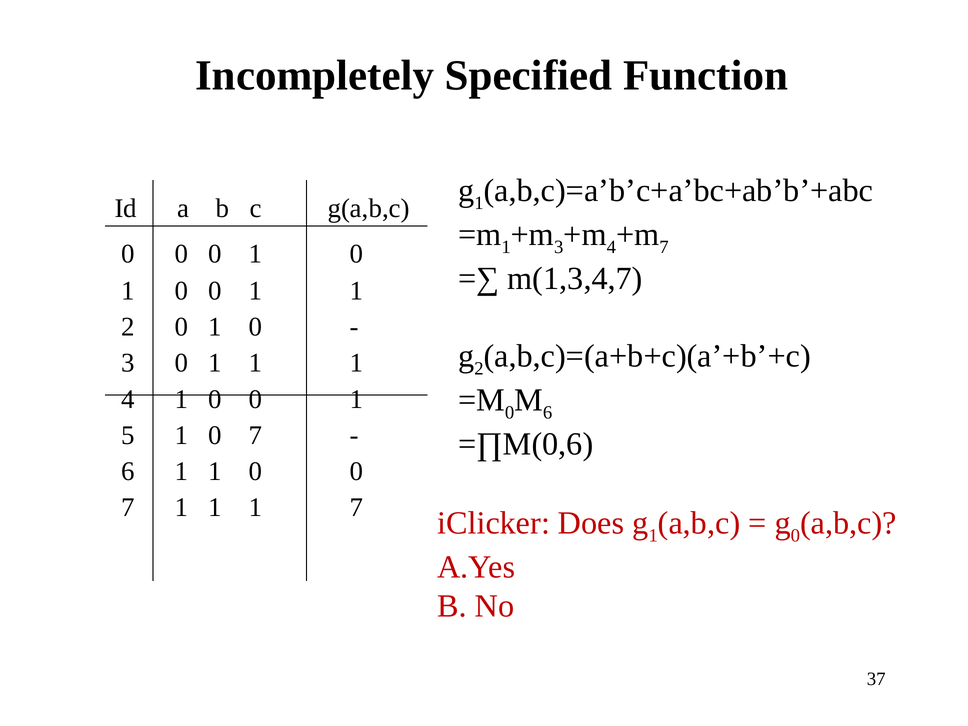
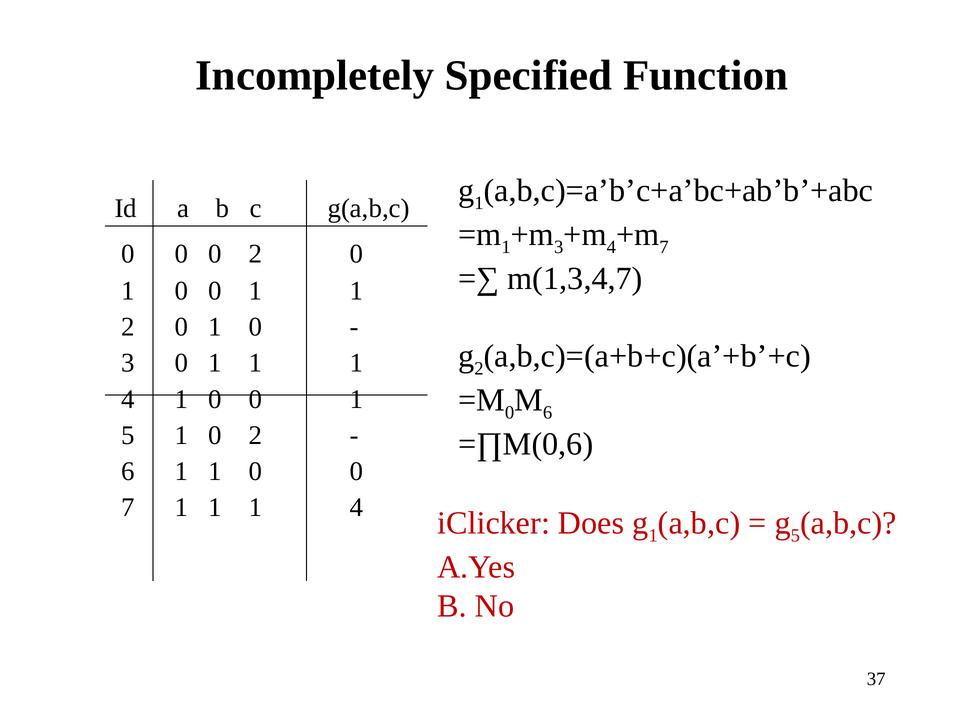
0 0 0 1: 1 -> 2
1 0 7: 7 -> 2
7 at (356, 507): 7 -> 4
0 at (795, 536): 0 -> 5
